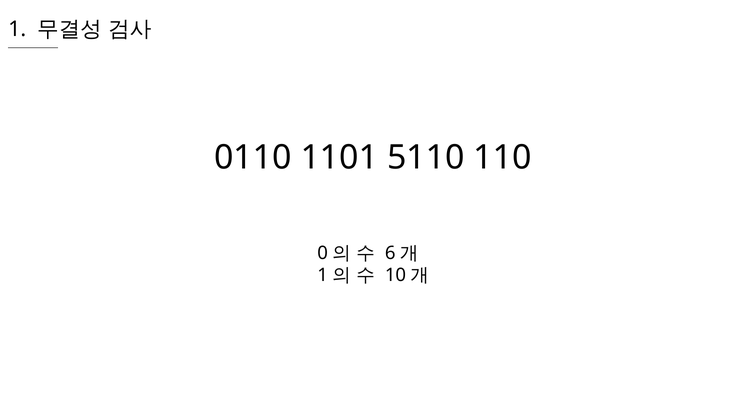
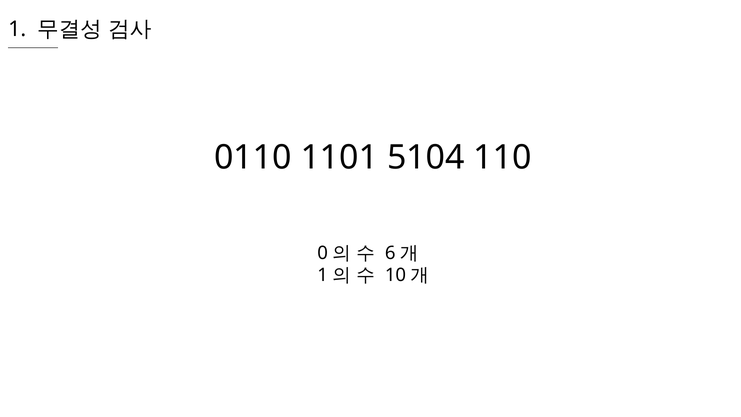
5110: 5110 -> 5104
